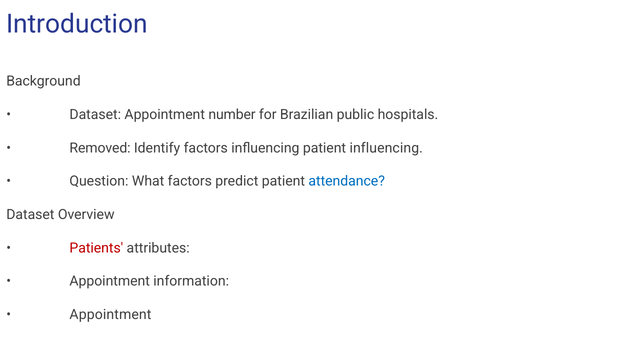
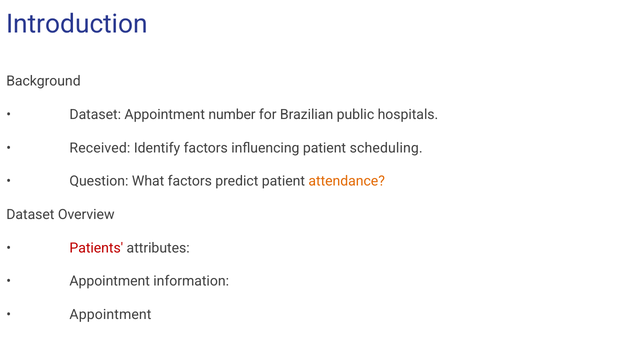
Removed: Removed -> Received
patient influencing: influencing -> scheduling
attendance colour: blue -> orange
